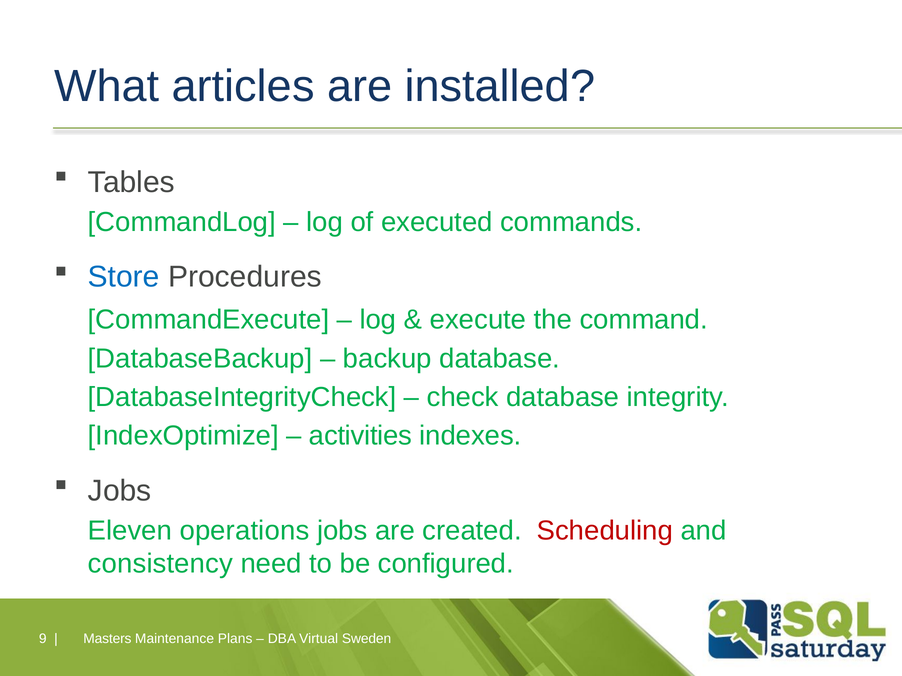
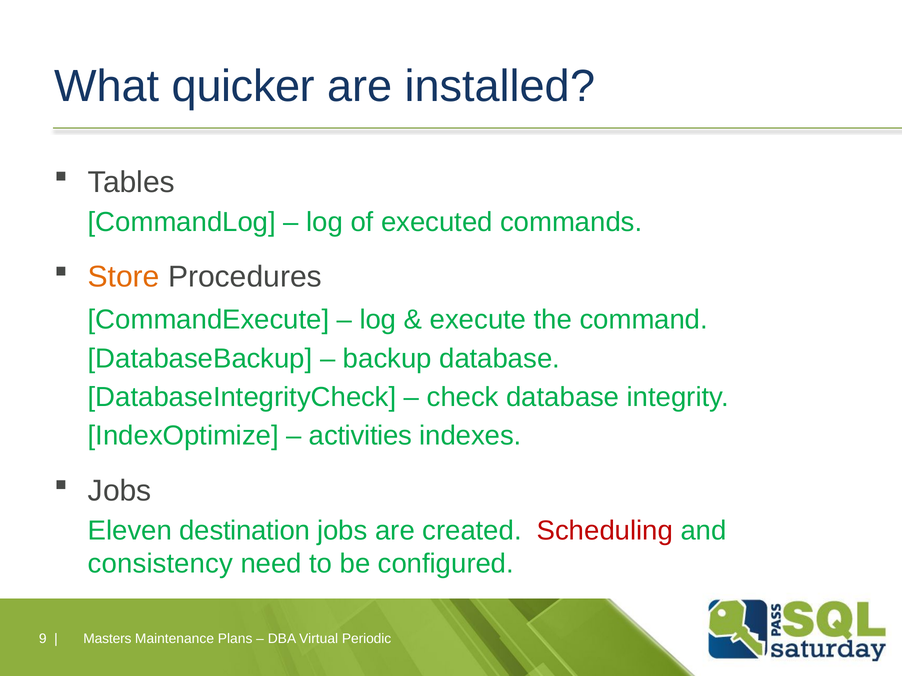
articles: articles -> quicker
Store colour: blue -> orange
operations: operations -> destination
Sweden: Sweden -> Periodic
